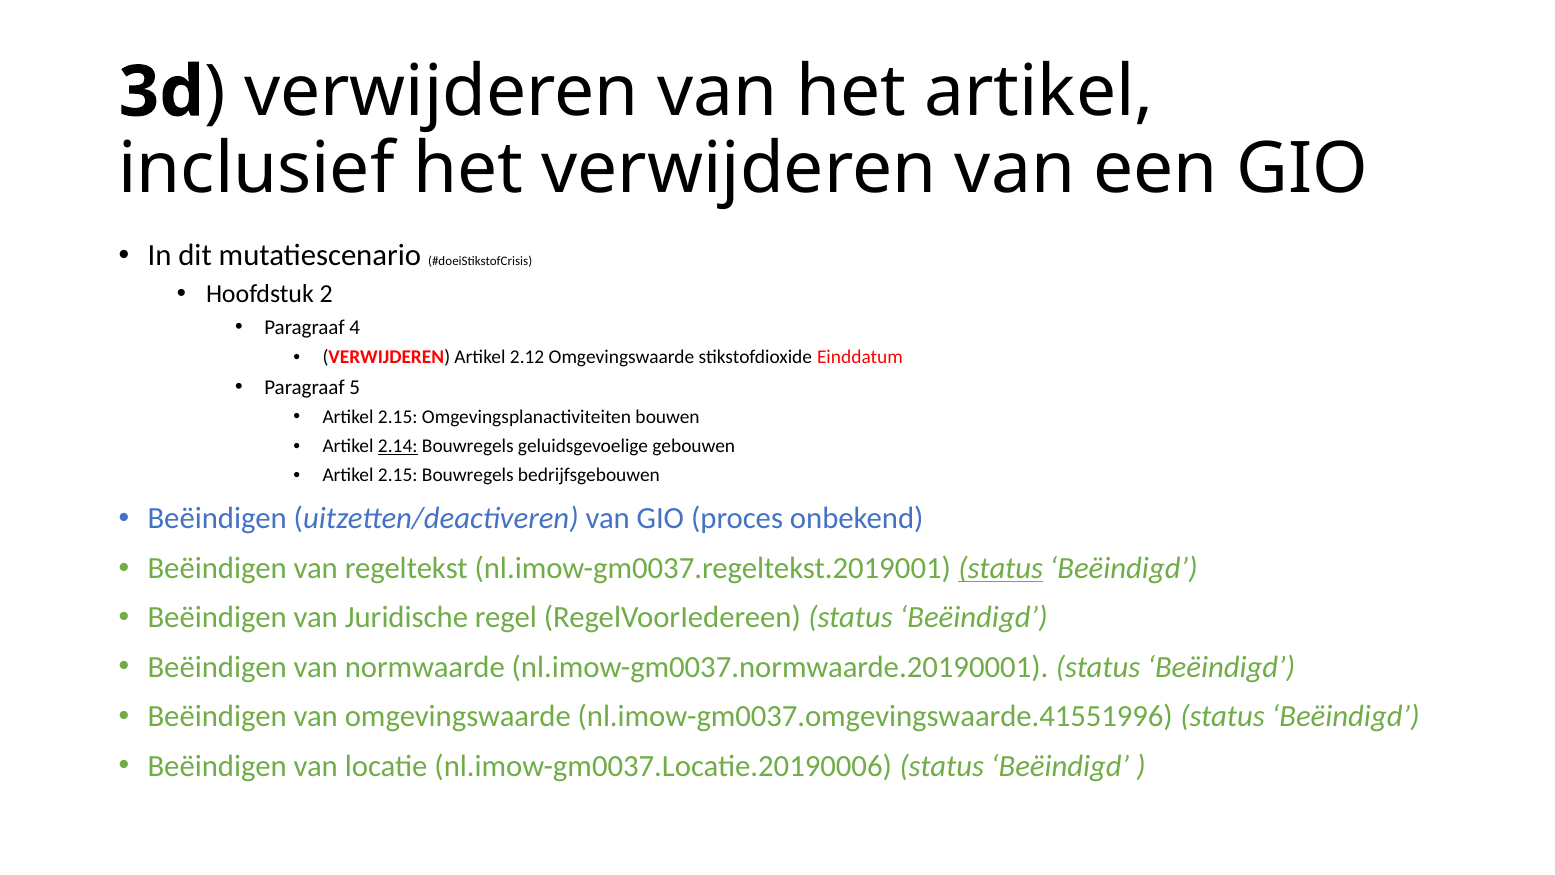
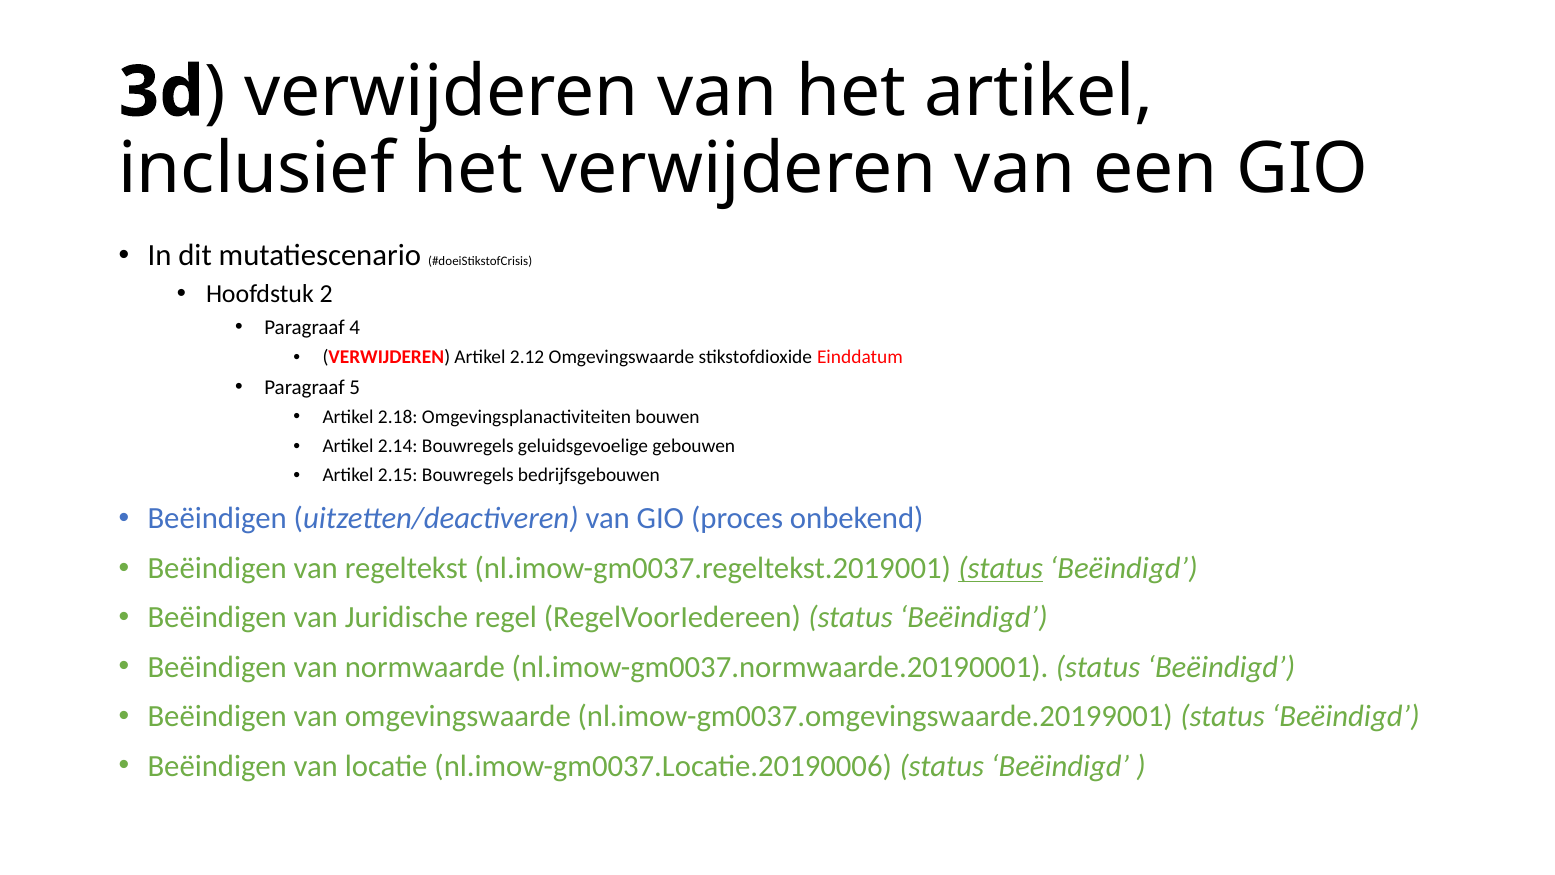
2.15 at (398, 417): 2.15 -> 2.18
2.14 underline: present -> none
nl.imow-gm0037.omgevingswaarde.41551996: nl.imow-gm0037.omgevingswaarde.41551996 -> nl.imow-gm0037.omgevingswaarde.20199001
